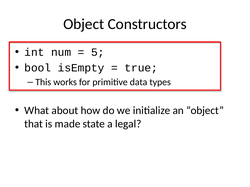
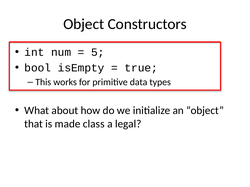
state: state -> class
